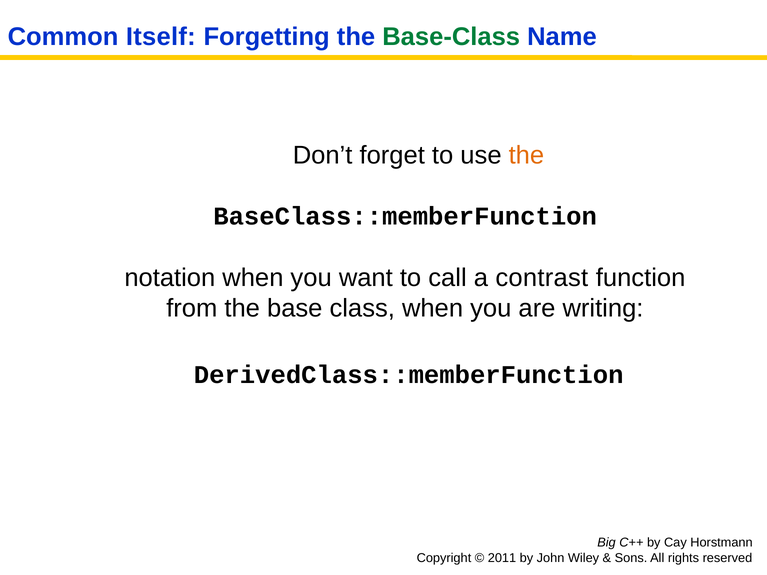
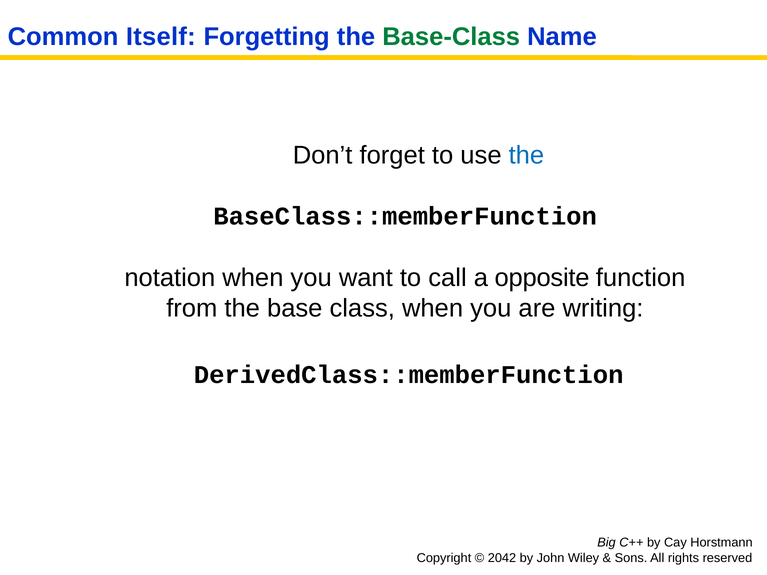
the at (526, 155) colour: orange -> blue
contrast: contrast -> opposite
2011: 2011 -> 2042
